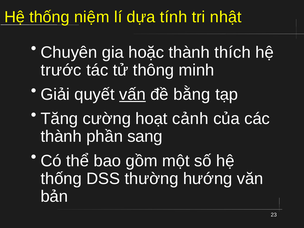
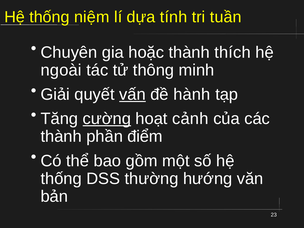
nhật: nhật -> tuần
trước: trước -> ngoài
bằng: bằng -> hành
cường underline: none -> present
sang: sang -> điểm
